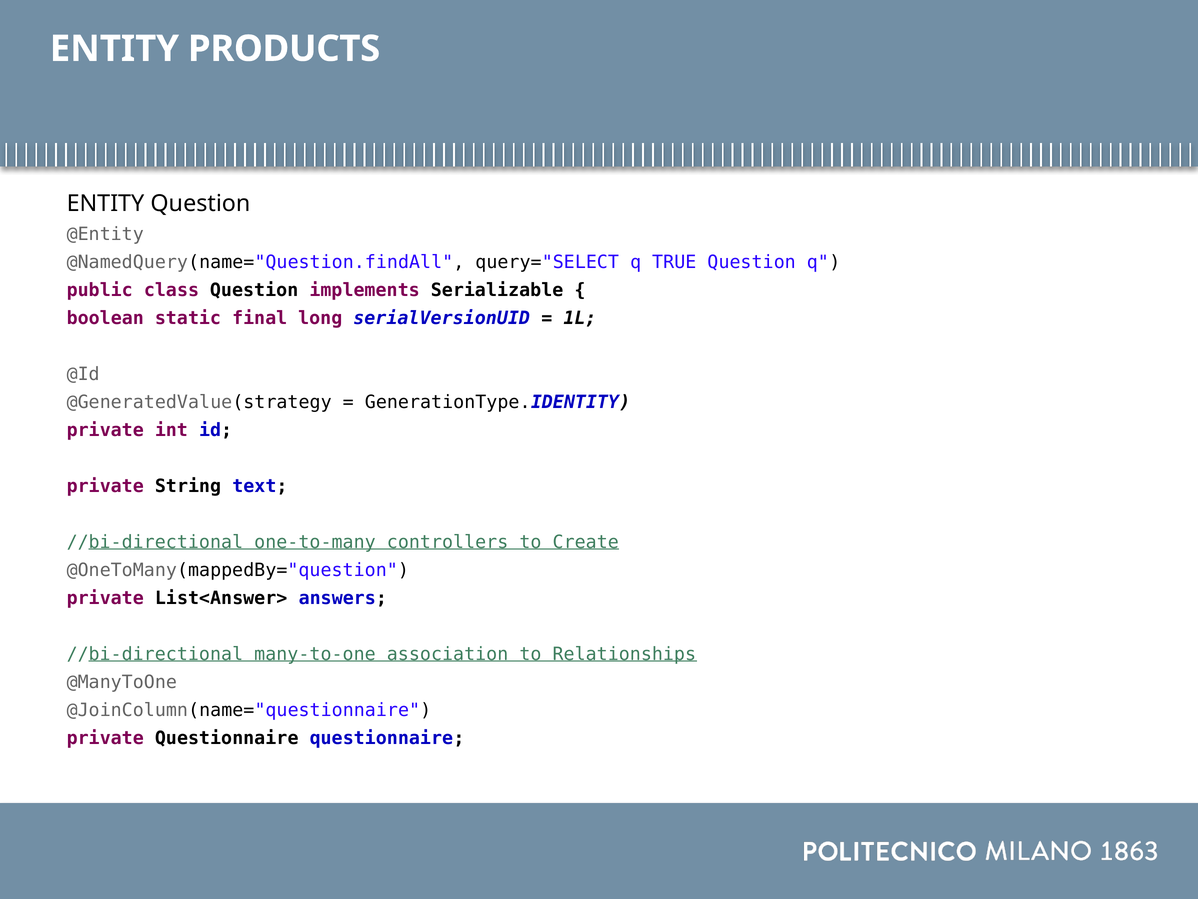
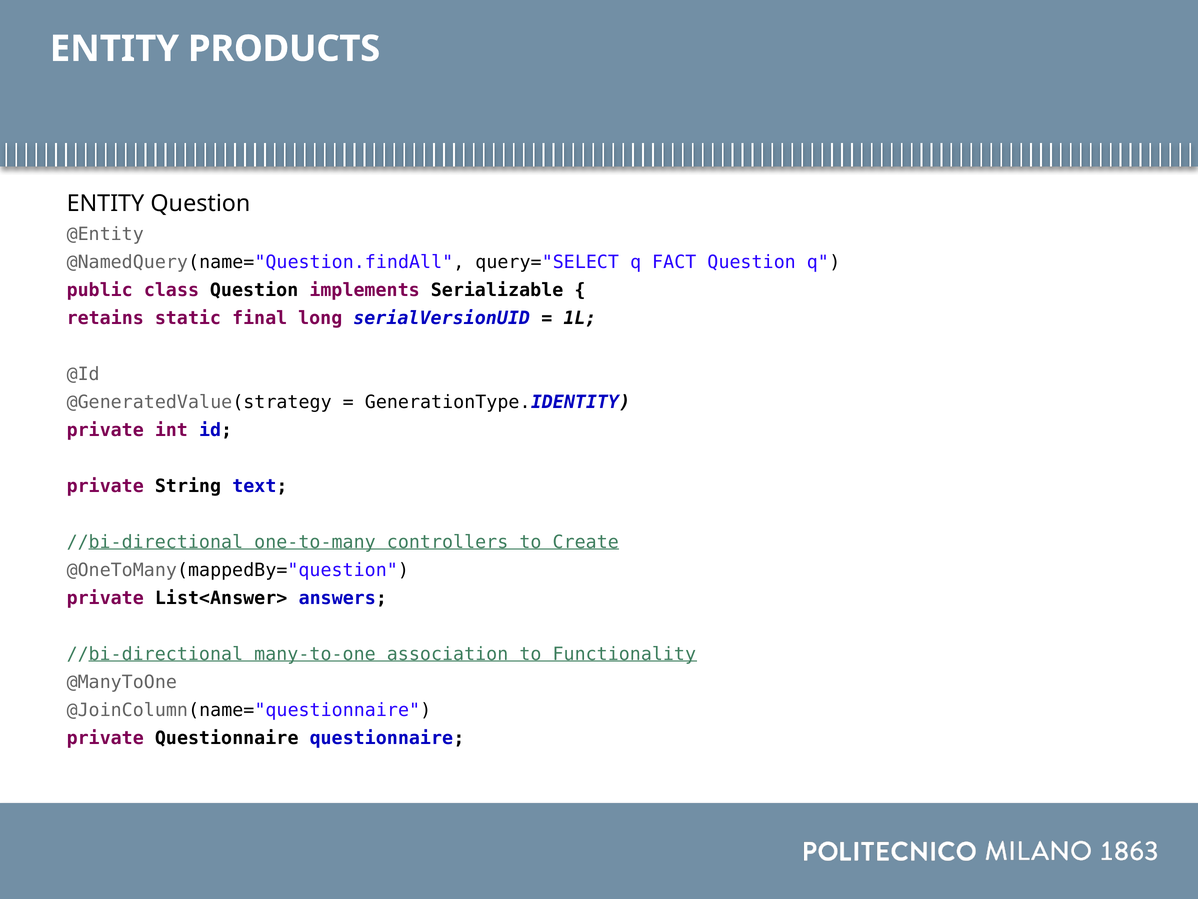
TRUE: TRUE -> FACT
boolean: boolean -> retains
Relationships: Relationships -> Functionality
